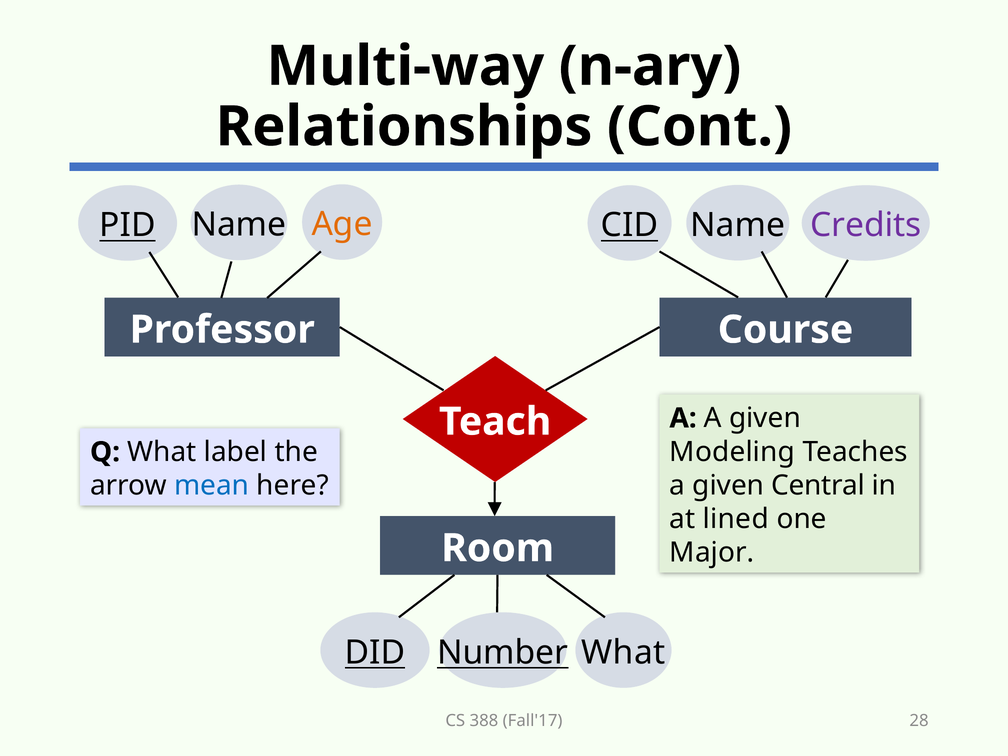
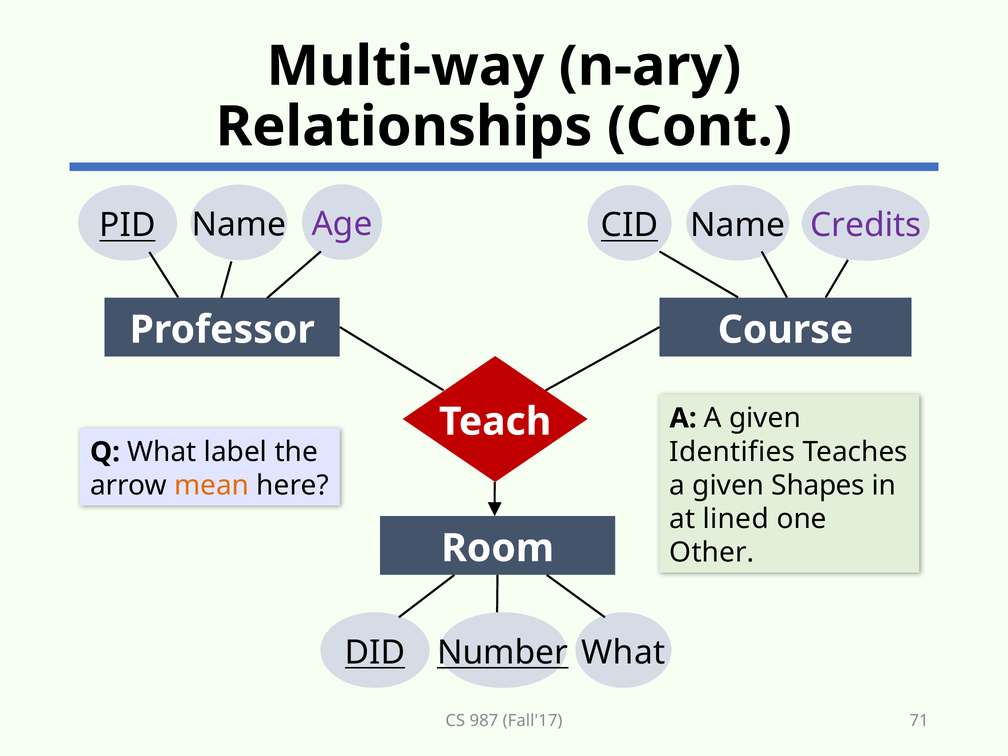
Age colour: orange -> purple
Modeling: Modeling -> Identifies
Central: Central -> Shapes
mean colour: blue -> orange
Major: Major -> Other
388: 388 -> 987
28: 28 -> 71
